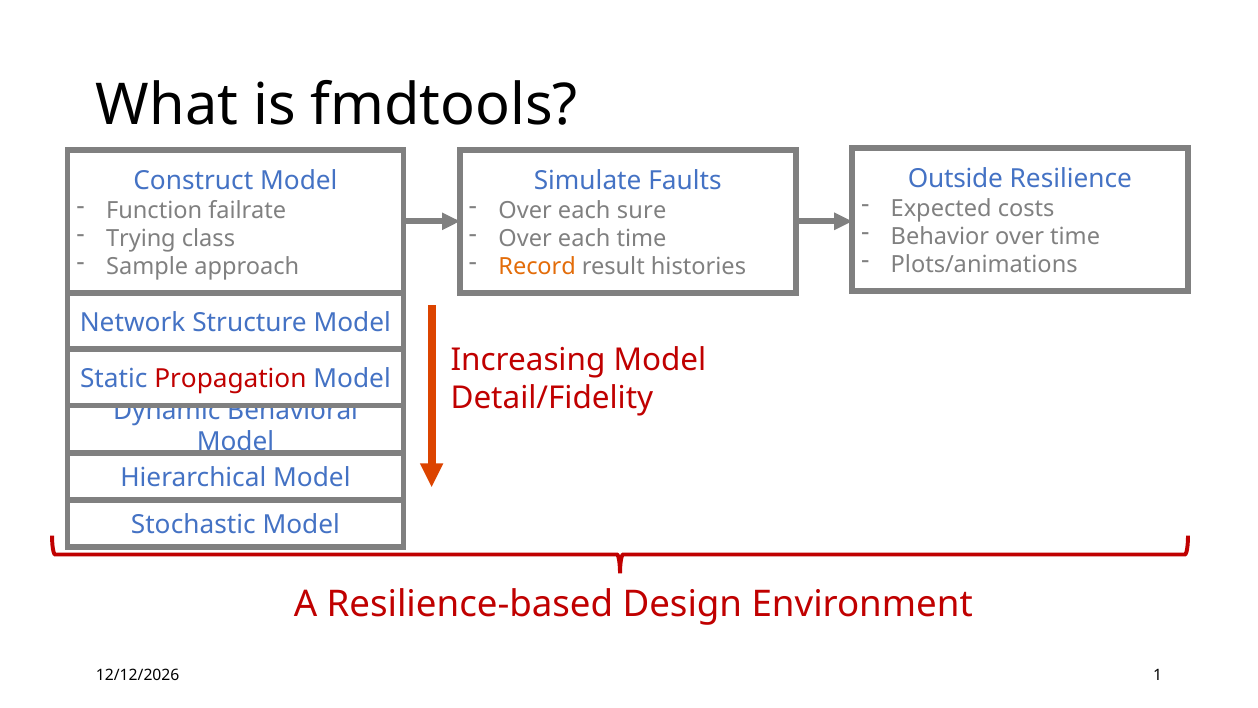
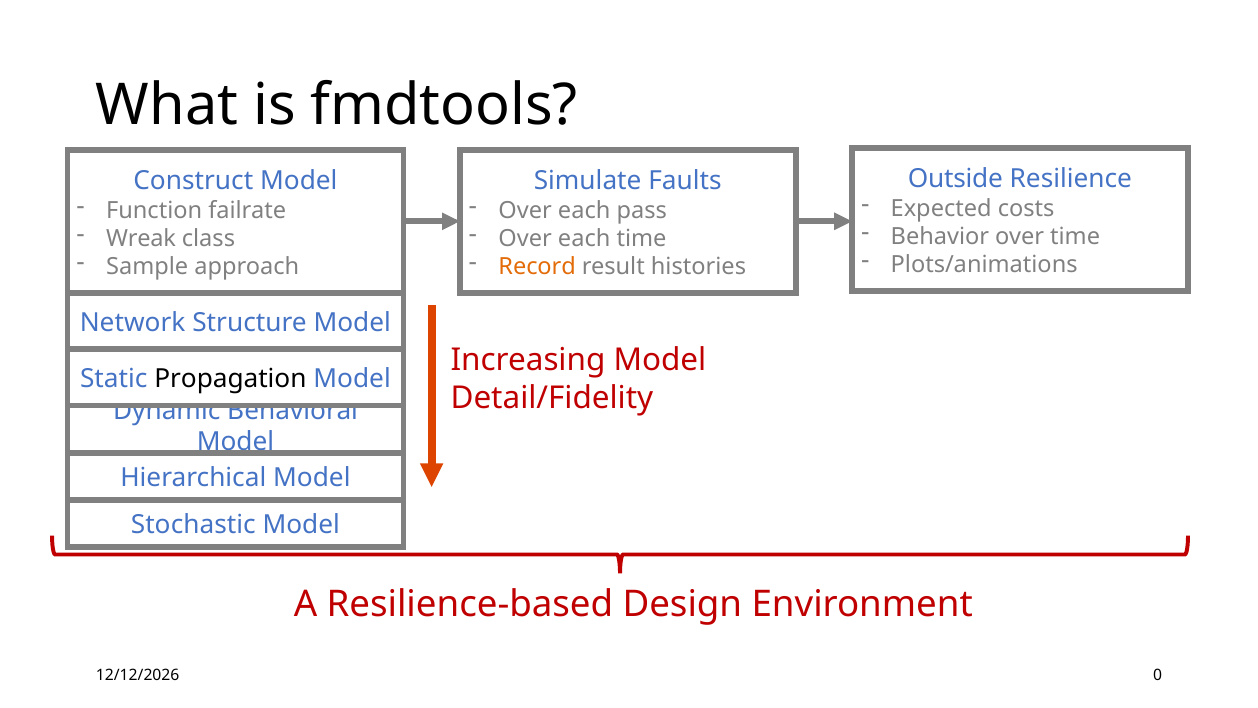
sure: sure -> pass
Trying: Trying -> Wreak
Propagation colour: red -> black
1: 1 -> 0
